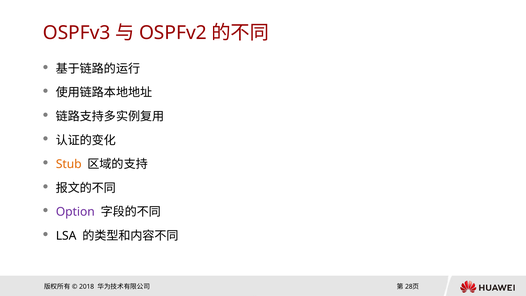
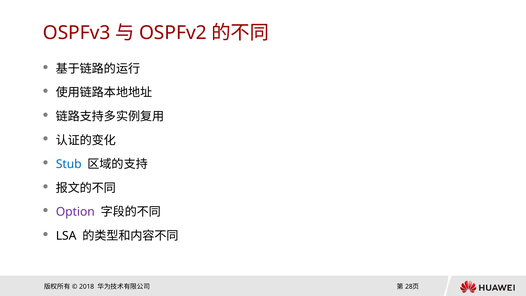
Stub colour: orange -> blue
